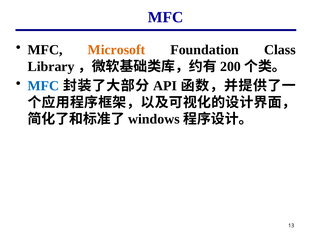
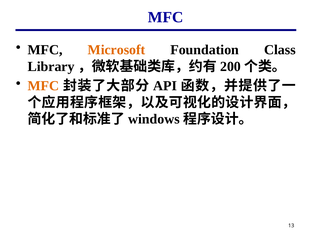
MFC at (43, 86) colour: blue -> orange
